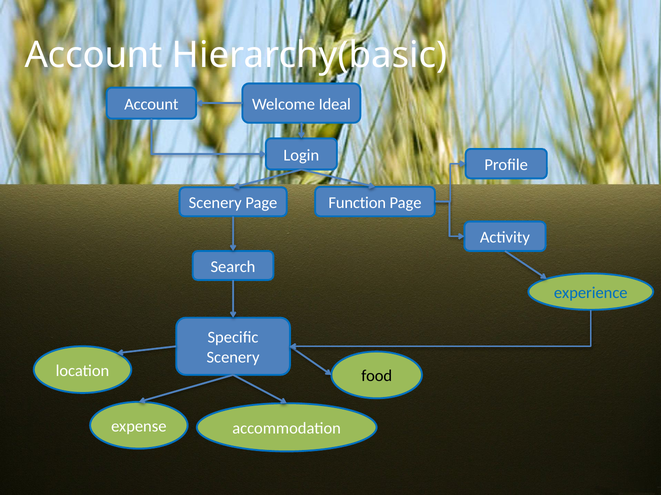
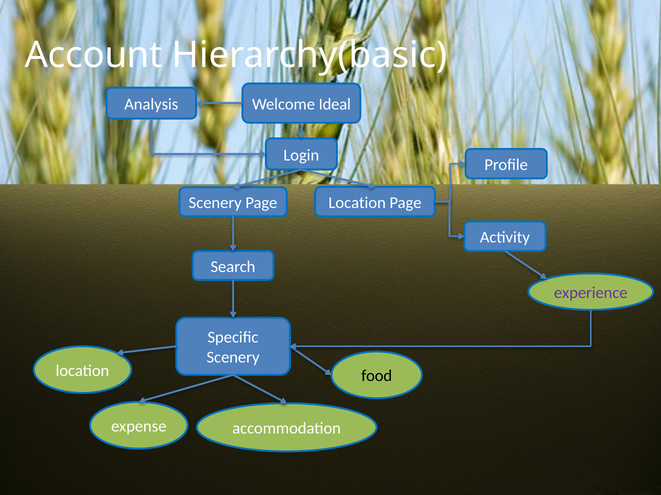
Account at (151, 104): Account -> Analysis
Page Function: Function -> Location
experience colour: blue -> purple
